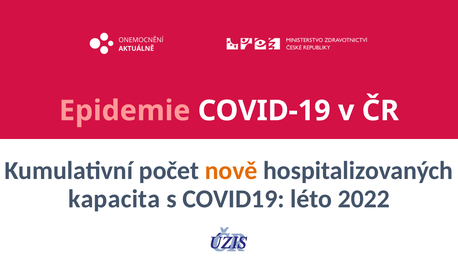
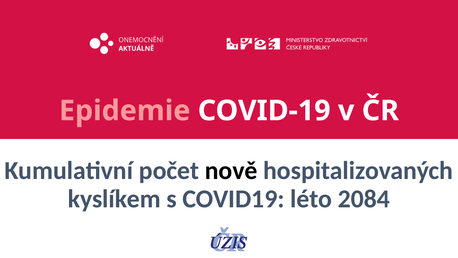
nově colour: orange -> black
kapacita: kapacita -> kyslíkem
2022: 2022 -> 2084
